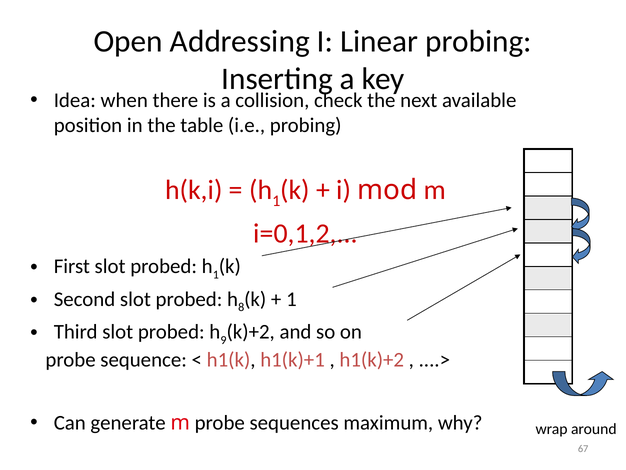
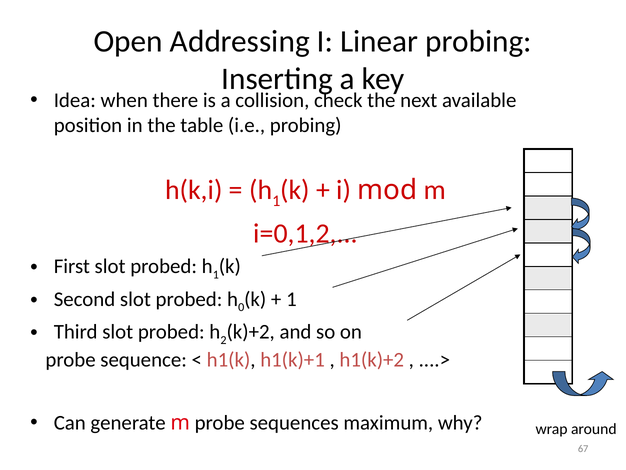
8: 8 -> 0
9: 9 -> 2
